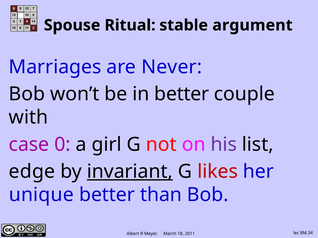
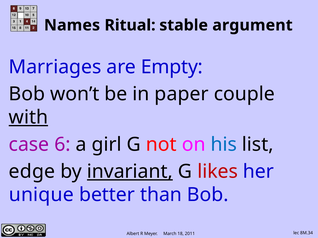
Spouse: Spouse -> Names
Never: Never -> Empty
in better: better -> paper
with underline: none -> present
0: 0 -> 6
his colour: purple -> blue
